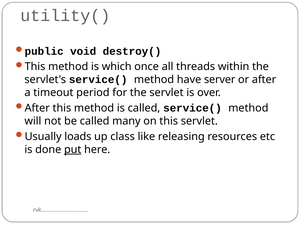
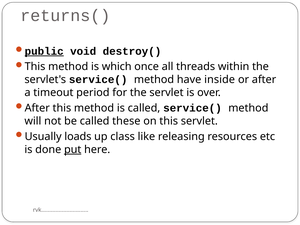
utility(: utility( -> returns(
public underline: none -> present
server: server -> inside
many: many -> these
